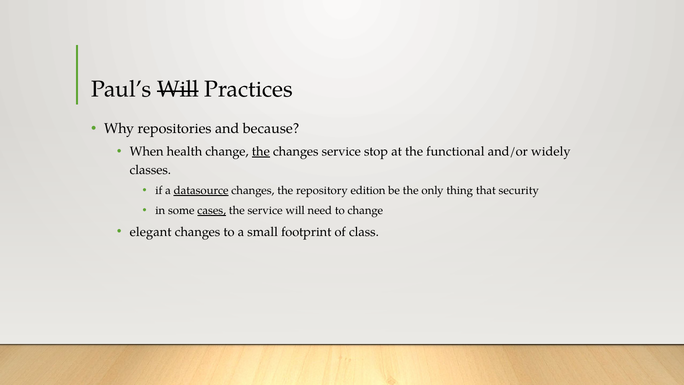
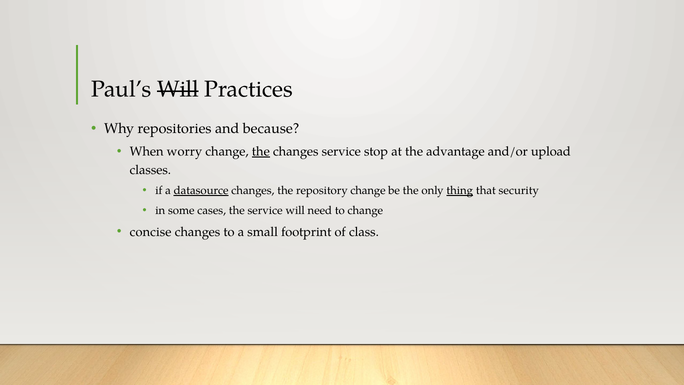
health: health -> worry
functional: functional -> advantage
widely: widely -> upload
repository edition: edition -> change
thing underline: none -> present
cases underline: present -> none
elegant: elegant -> concise
